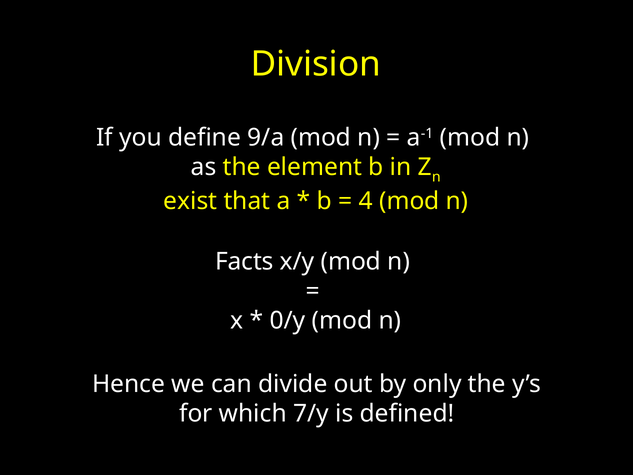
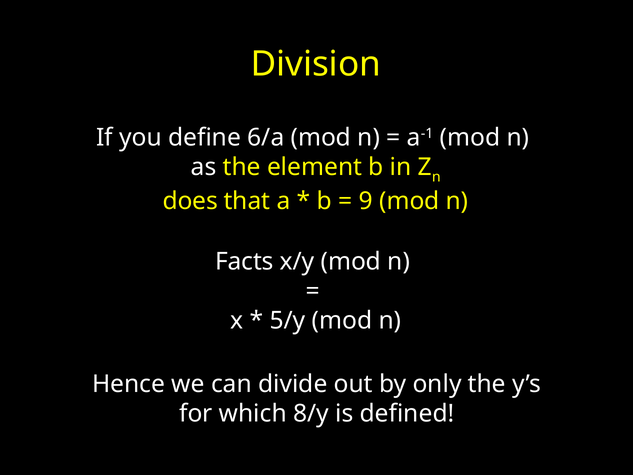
9/a: 9/a -> 6/a
exist: exist -> does
4: 4 -> 9
0/y: 0/y -> 5/y
7/y: 7/y -> 8/y
